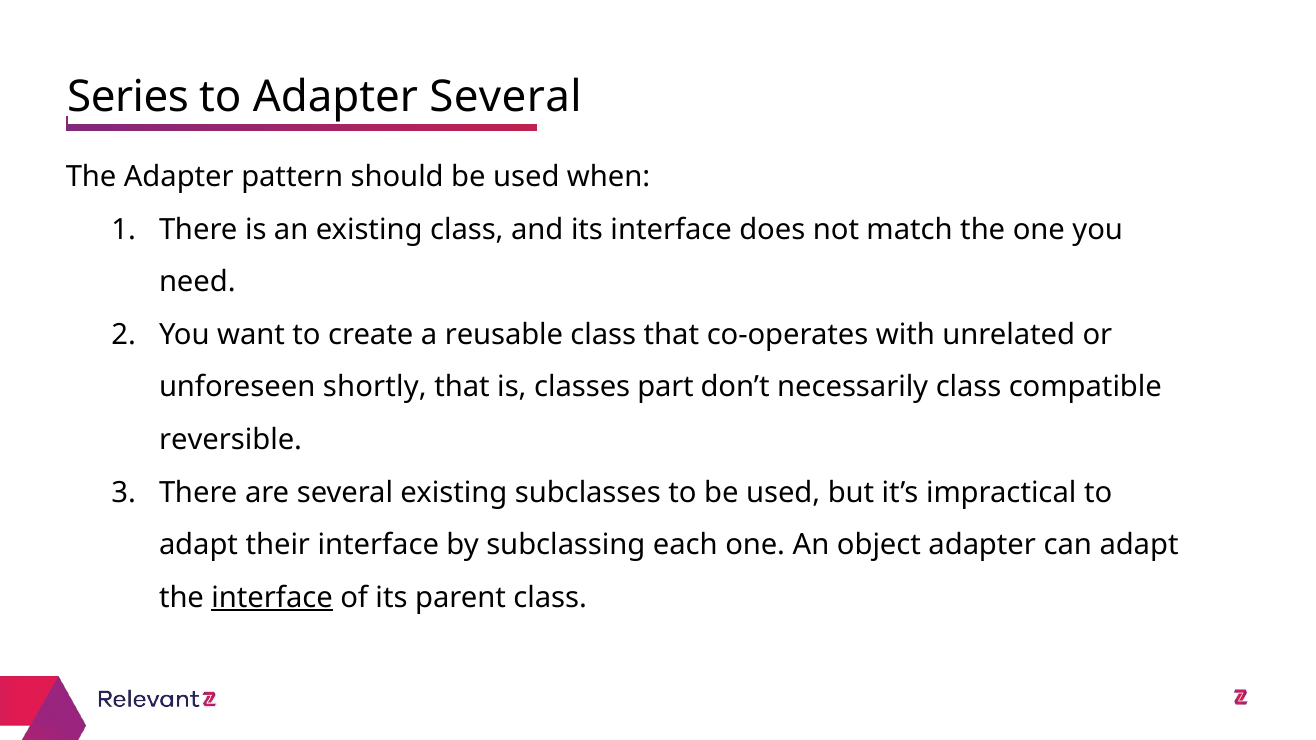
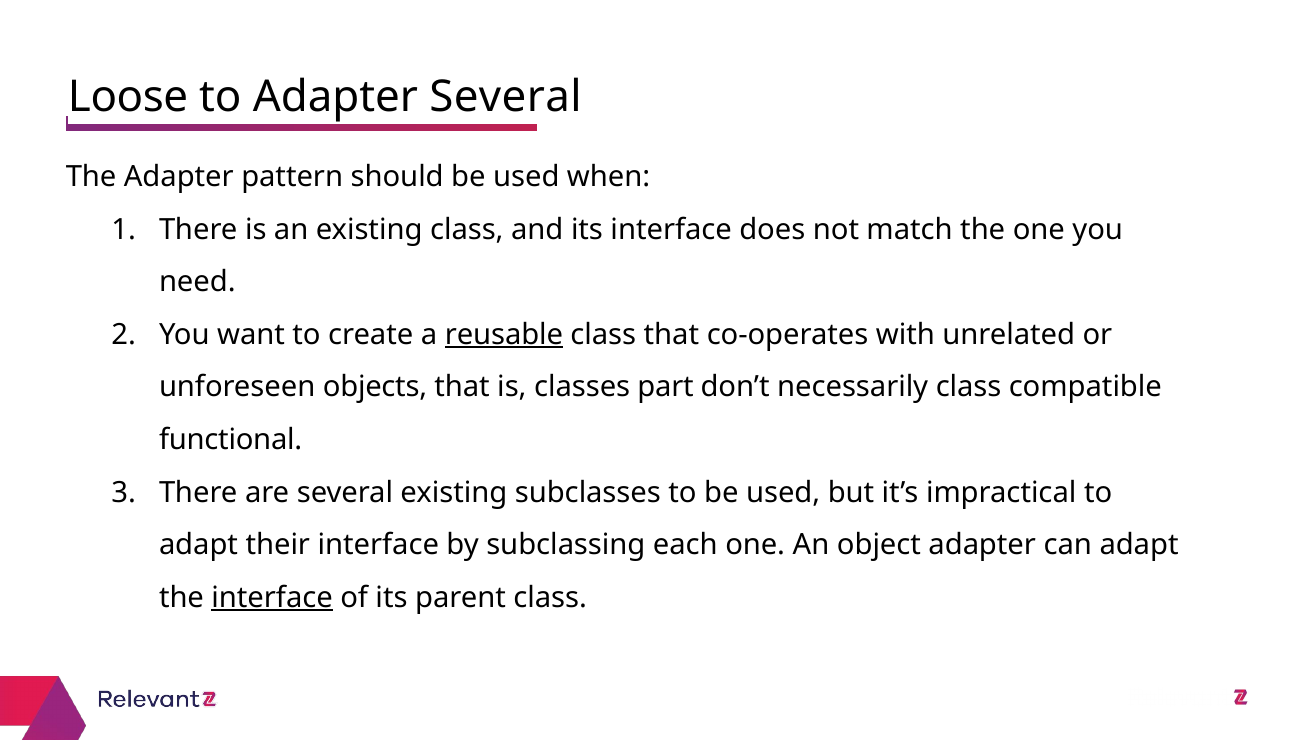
Series: Series -> Loose
reusable underline: none -> present
shortly: shortly -> objects
reversible: reversible -> functional
